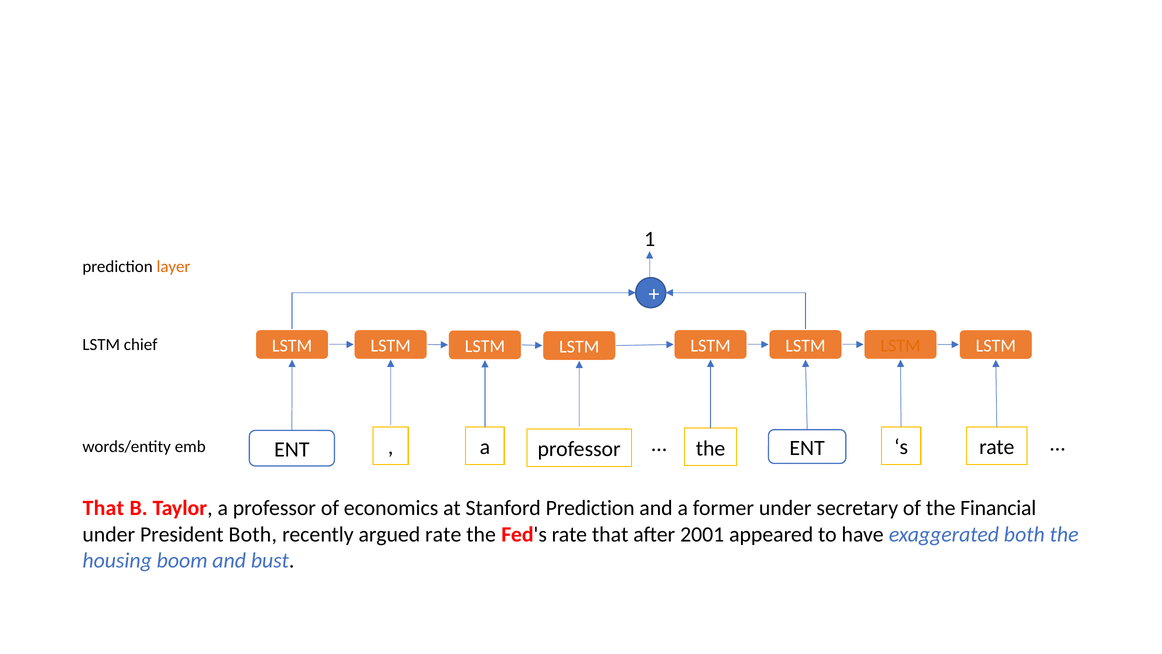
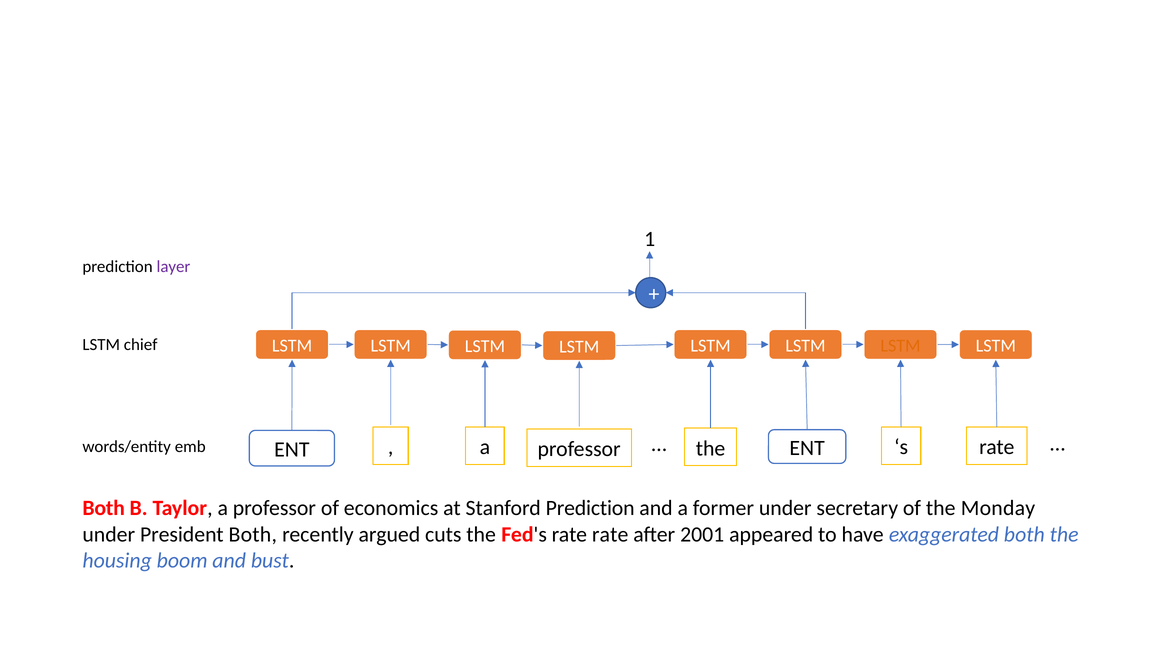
layer colour: orange -> purple
That at (103, 508): That -> Both
Financial: Financial -> Monday
argued rate: rate -> cuts
rate that: that -> rate
